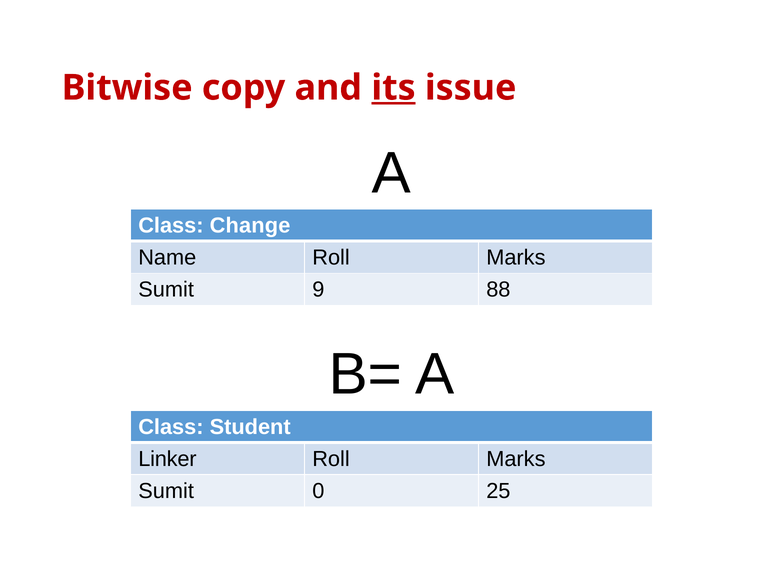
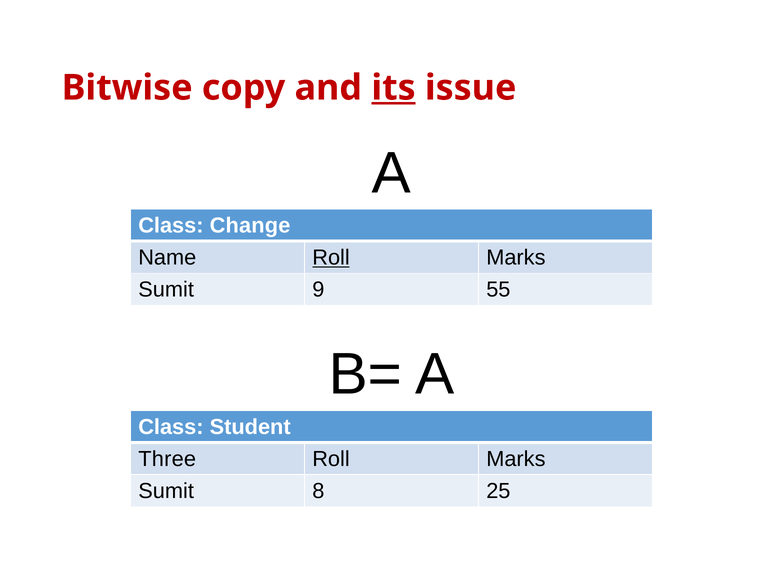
Roll at (331, 258) underline: none -> present
88: 88 -> 55
Linker: Linker -> Three
0: 0 -> 8
